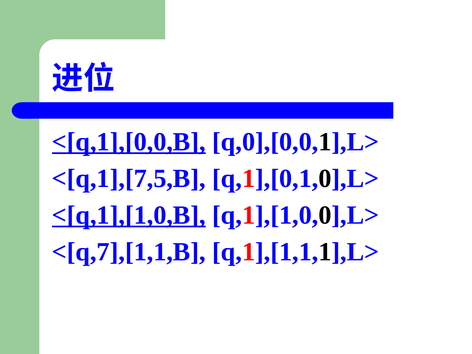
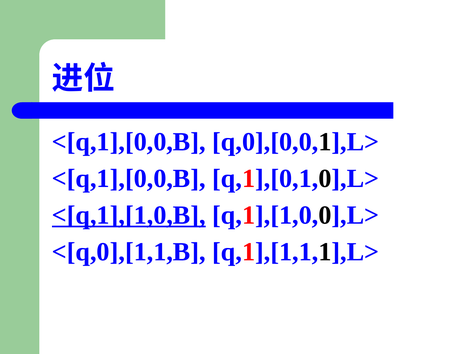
<[q,1],[0,0,B at (129, 142) underline: present -> none
<[q,1],[7,5,B at (129, 179): <[q,1],[7,5,B -> <[q,1],[0,0,B
<[q,7],[1,1,B: <[q,7],[1,1,B -> <[q,0],[1,1,B
